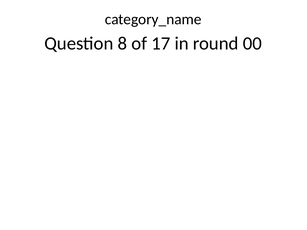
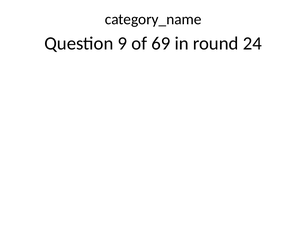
8: 8 -> 9
17: 17 -> 69
00: 00 -> 24
